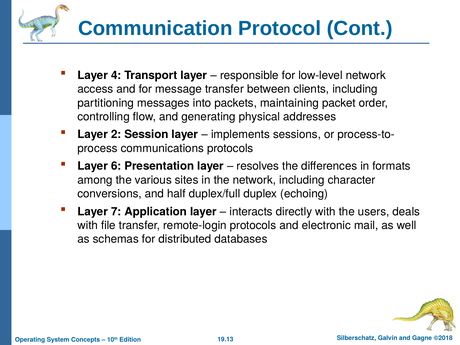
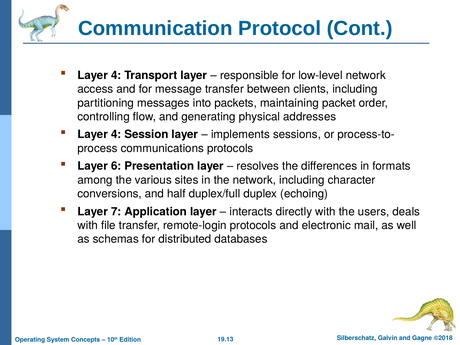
2 at (116, 135): 2 -> 4
